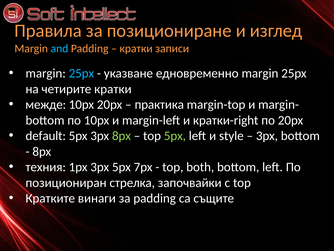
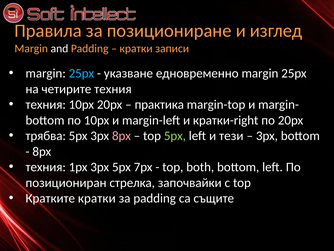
and colour: light blue -> white
четирите кратки: кратки -> техния
межде at (46, 104): межде -> техния
default: default -> трябва
8px at (121, 136) colour: light green -> pink
style: style -> тези
Кратките винаги: винаги -> кратки
